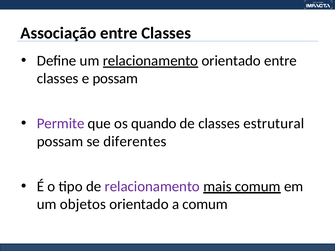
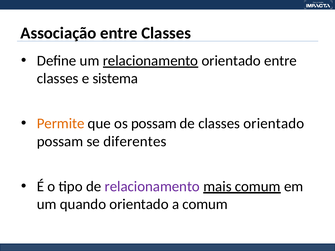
e possam: possam -> sistema
Permite colour: purple -> orange
os quando: quando -> possam
classes estrutural: estrutural -> orientado
objetos: objetos -> quando
